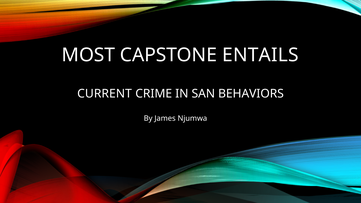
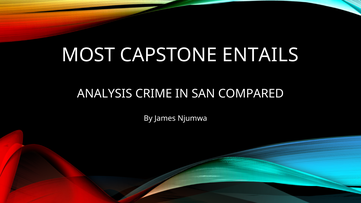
CURRENT: CURRENT -> ANALYSIS
BEHAVIORS: BEHAVIORS -> COMPARED
